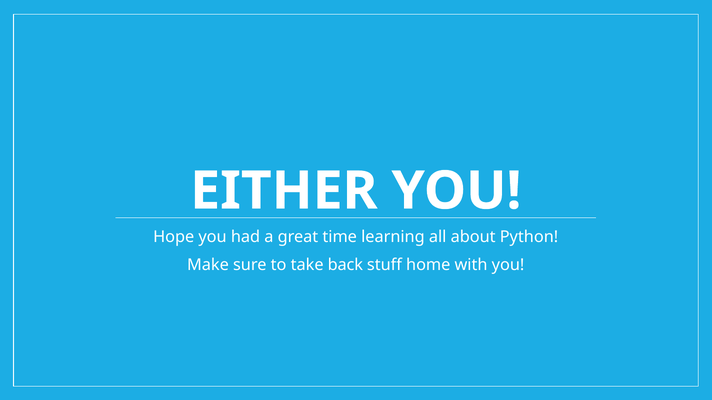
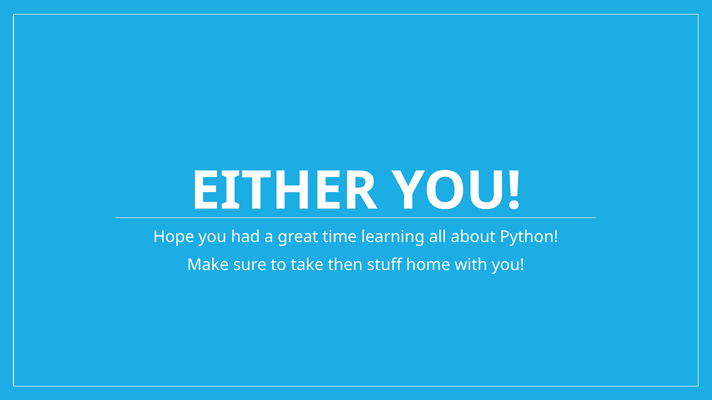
back: back -> then
